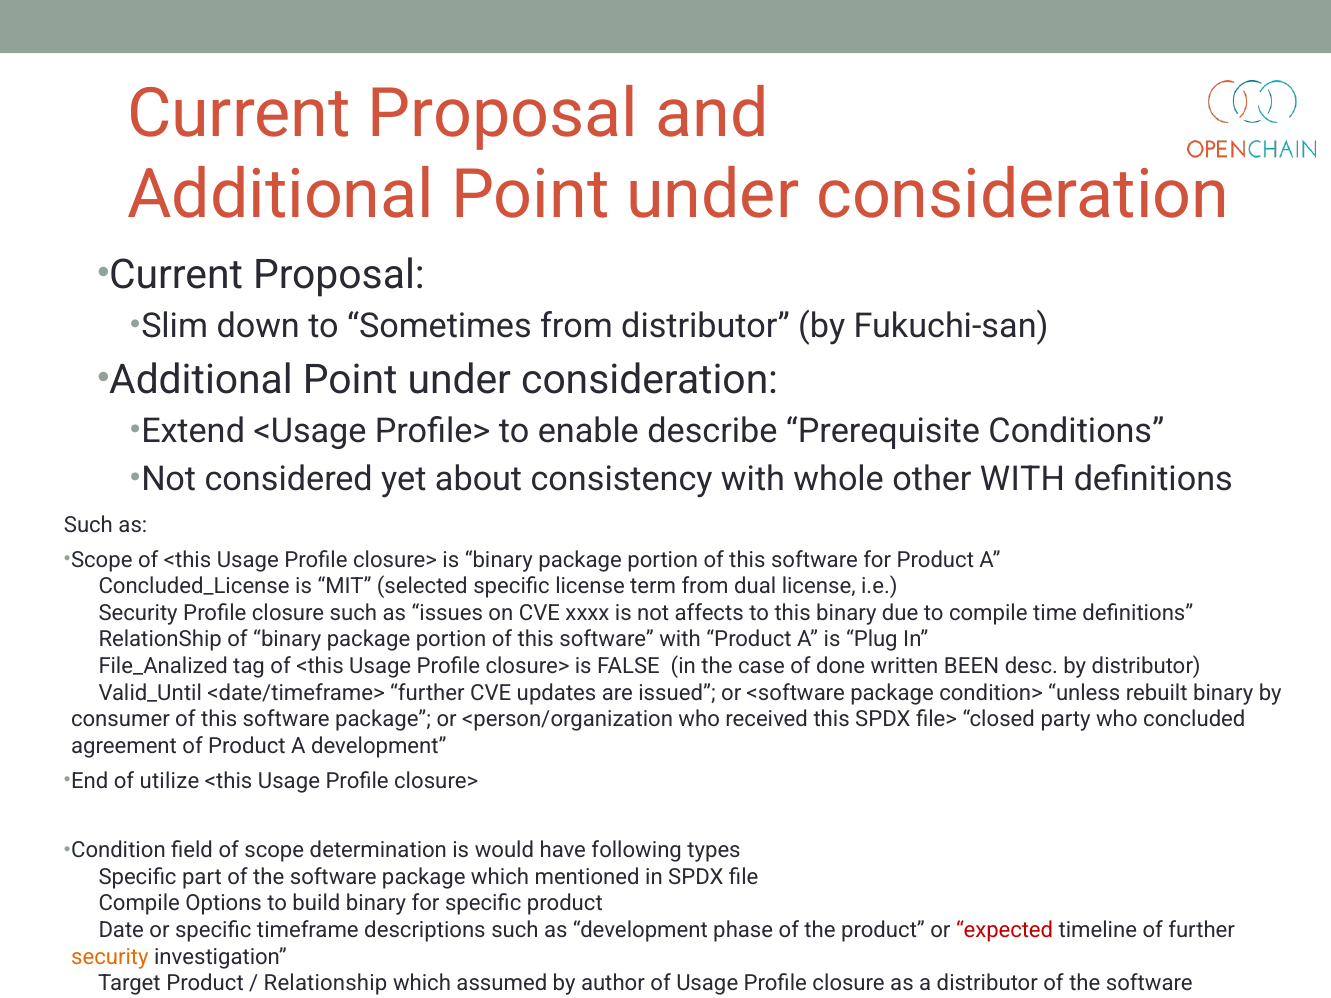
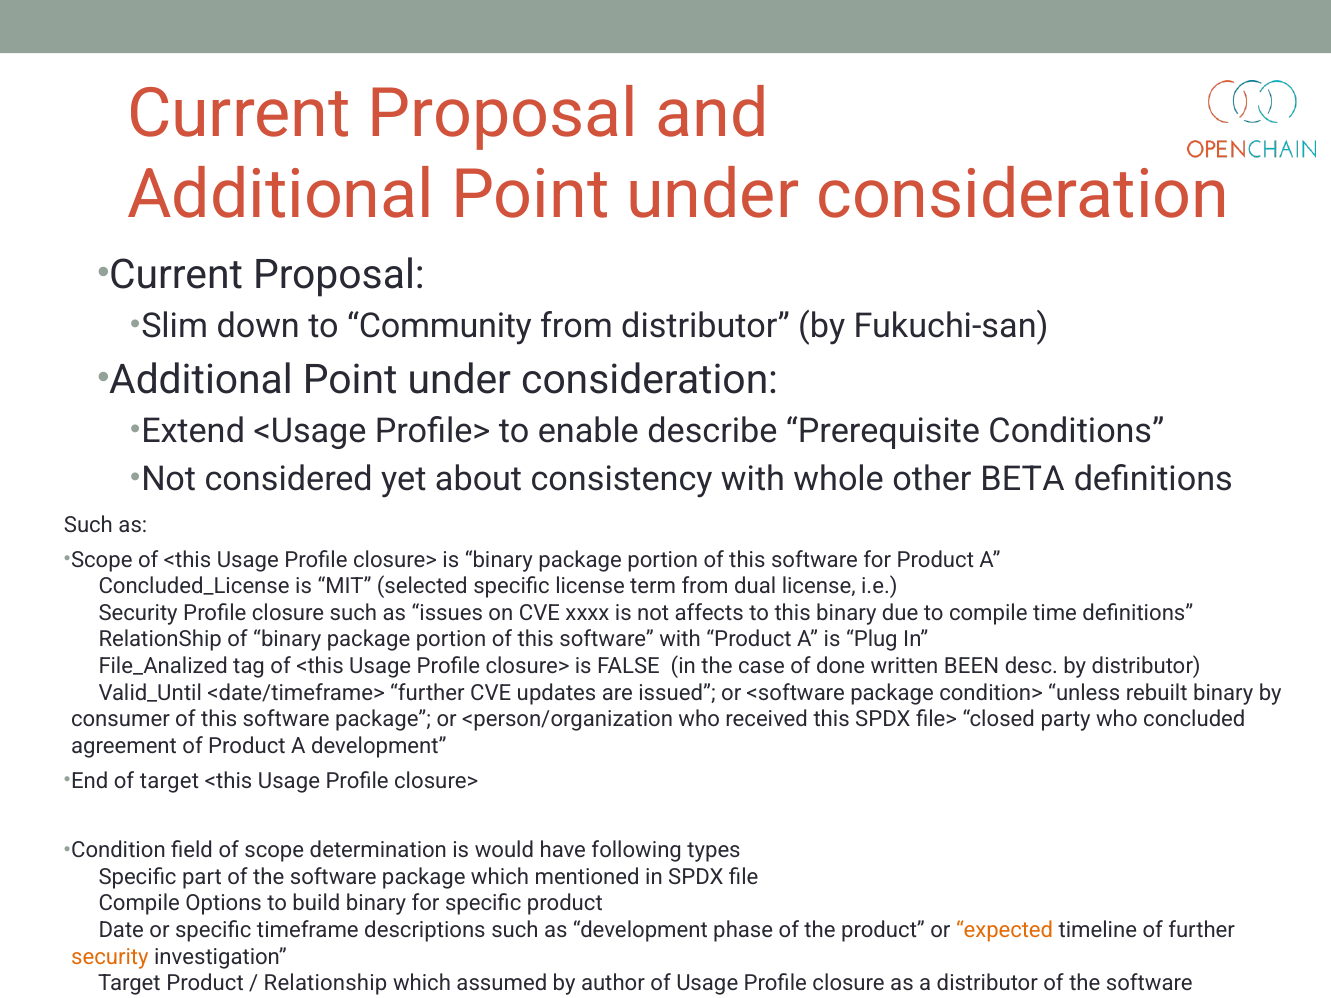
Sometimes: Sometimes -> Community
other WITH: WITH -> BETA
of utilize: utilize -> target
expected colour: red -> orange
